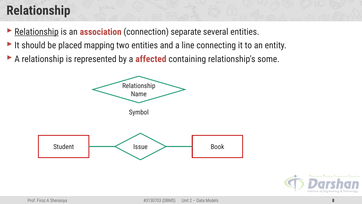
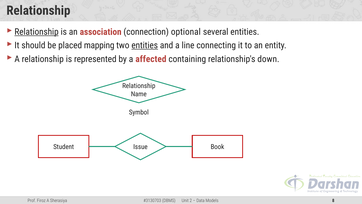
separate: separate -> optional
entities at (145, 45) underline: none -> present
some: some -> down
